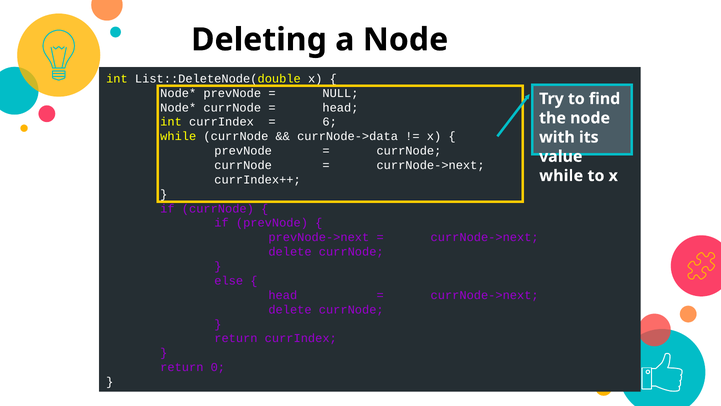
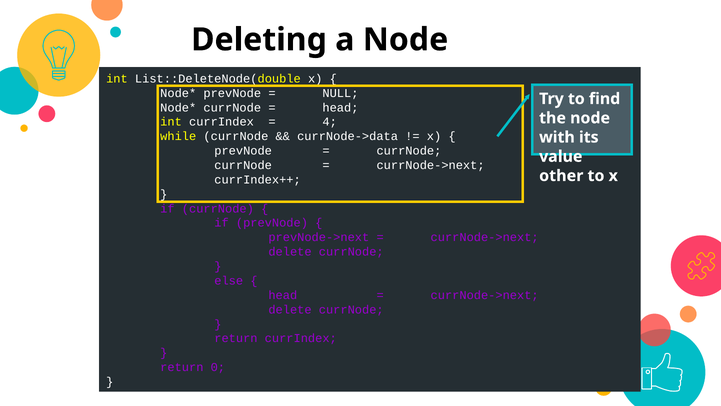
6: 6 -> 4
while at (561, 176): while -> other
